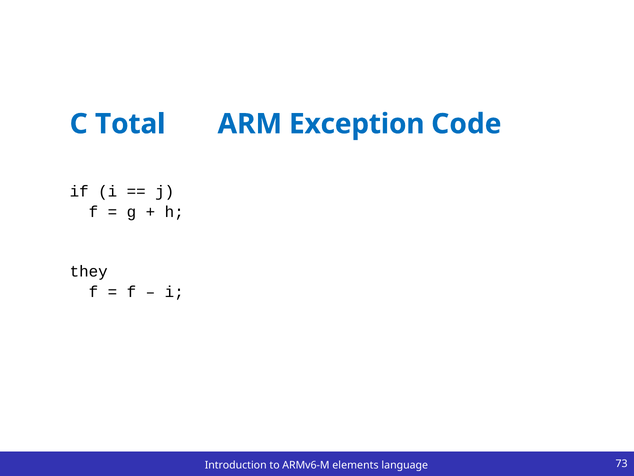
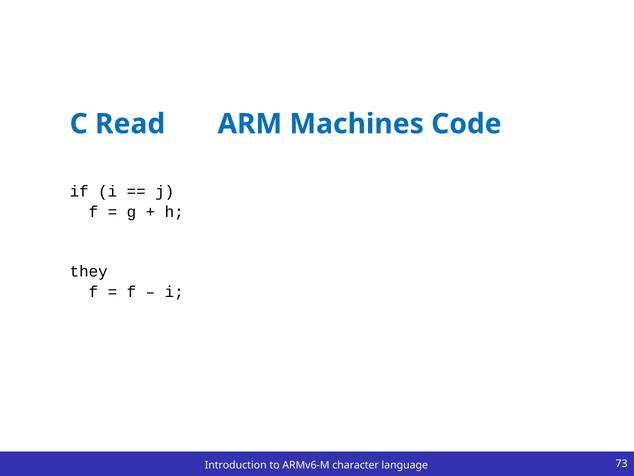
Total: Total -> Read
Exception: Exception -> Machines
elements: elements -> character
